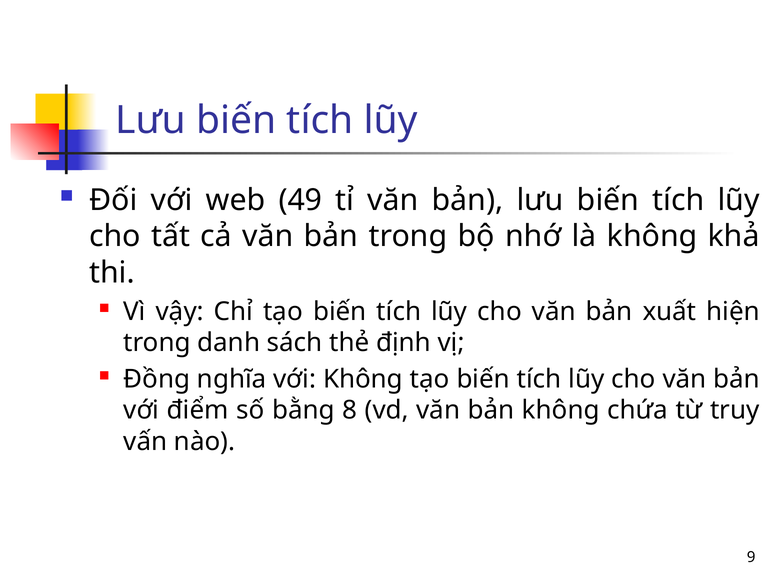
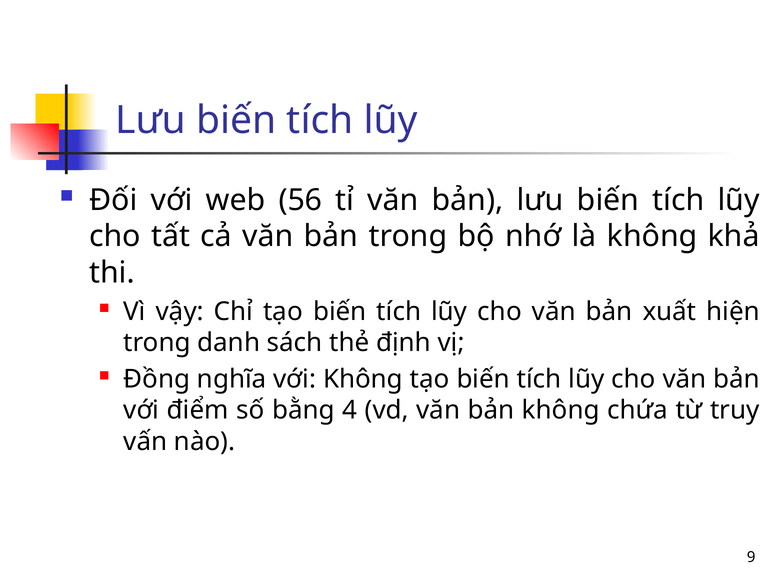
49: 49 -> 56
8: 8 -> 4
